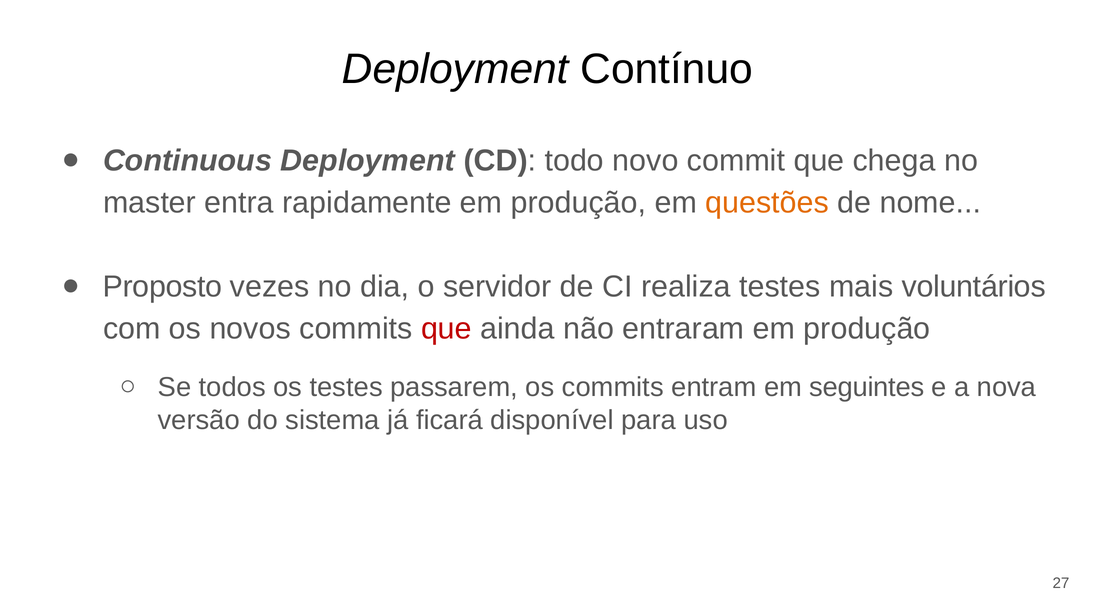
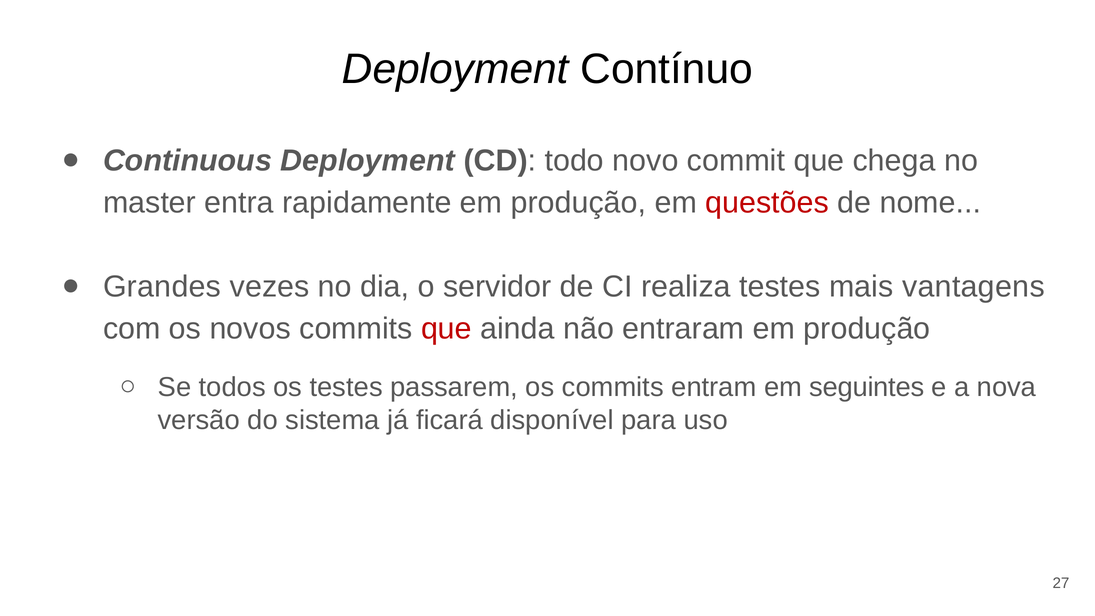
questões colour: orange -> red
Proposto: Proposto -> Grandes
voluntários: voluntários -> vantagens
